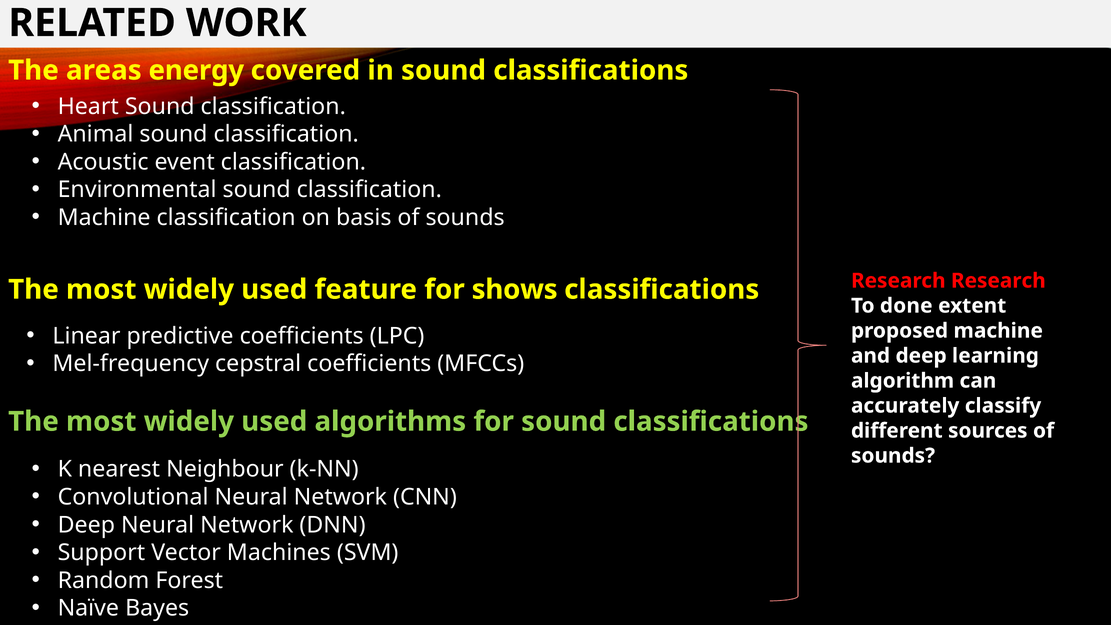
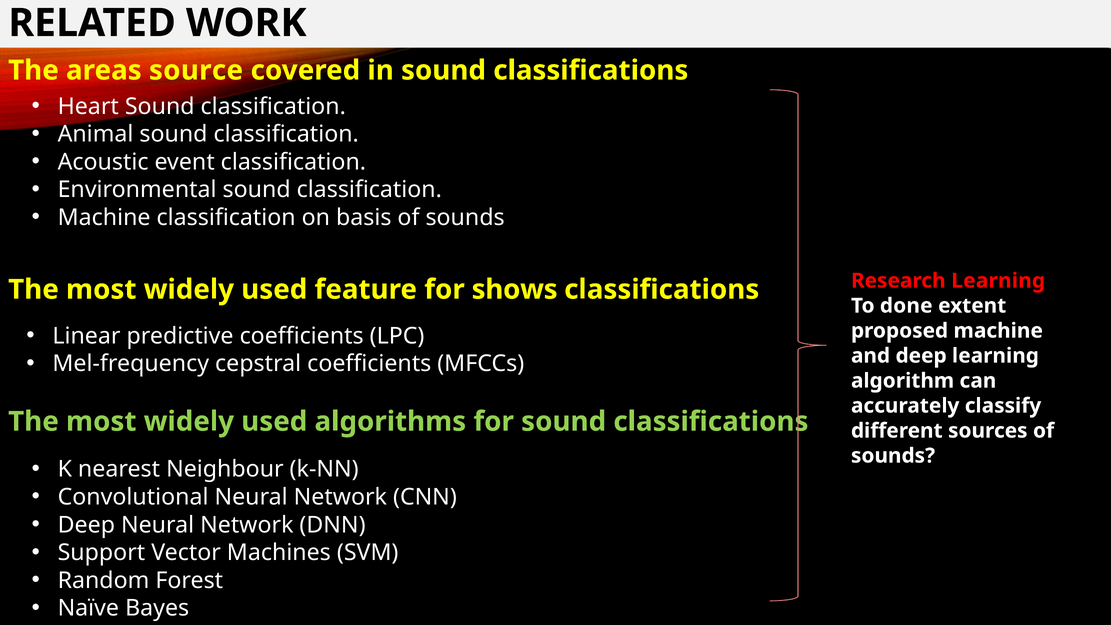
energy: energy -> source
Research Research: Research -> Learning
